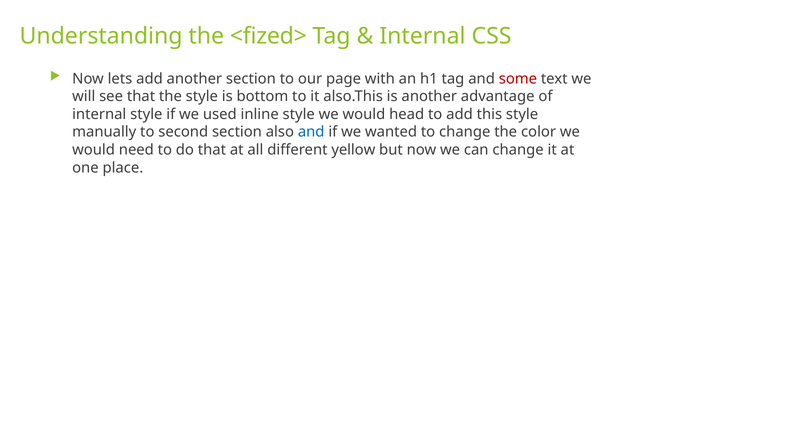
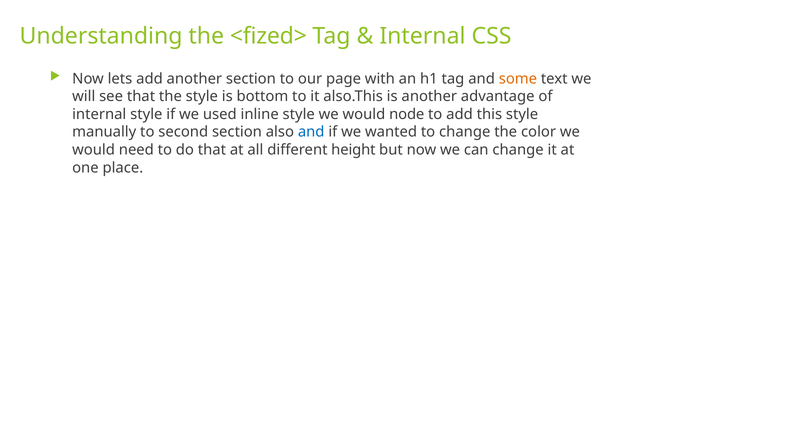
some colour: red -> orange
head: head -> node
yellow: yellow -> height
